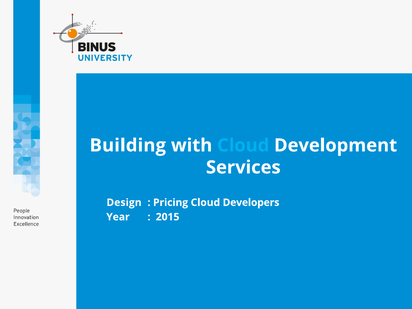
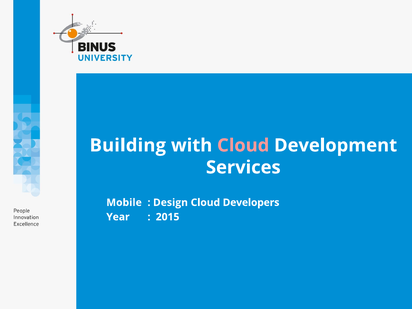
Cloud at (243, 145) colour: light blue -> pink
Design: Design -> Mobile
Pricing: Pricing -> Design
